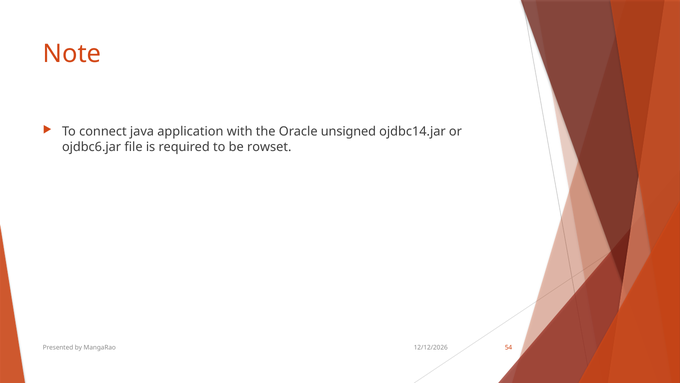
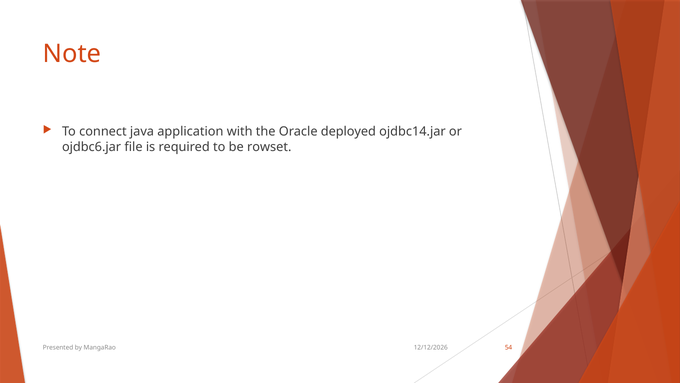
unsigned: unsigned -> deployed
